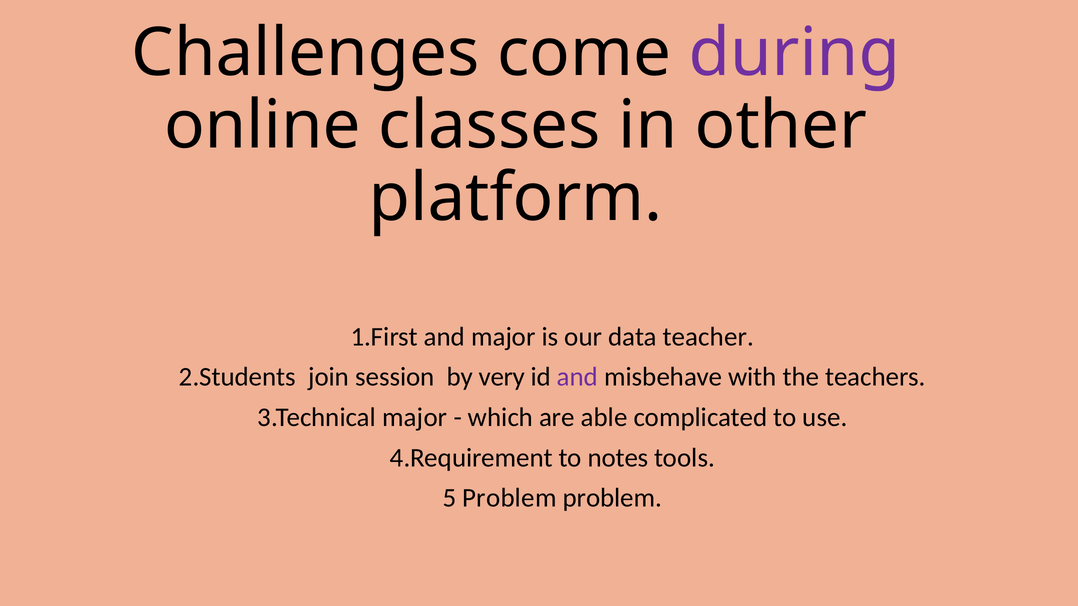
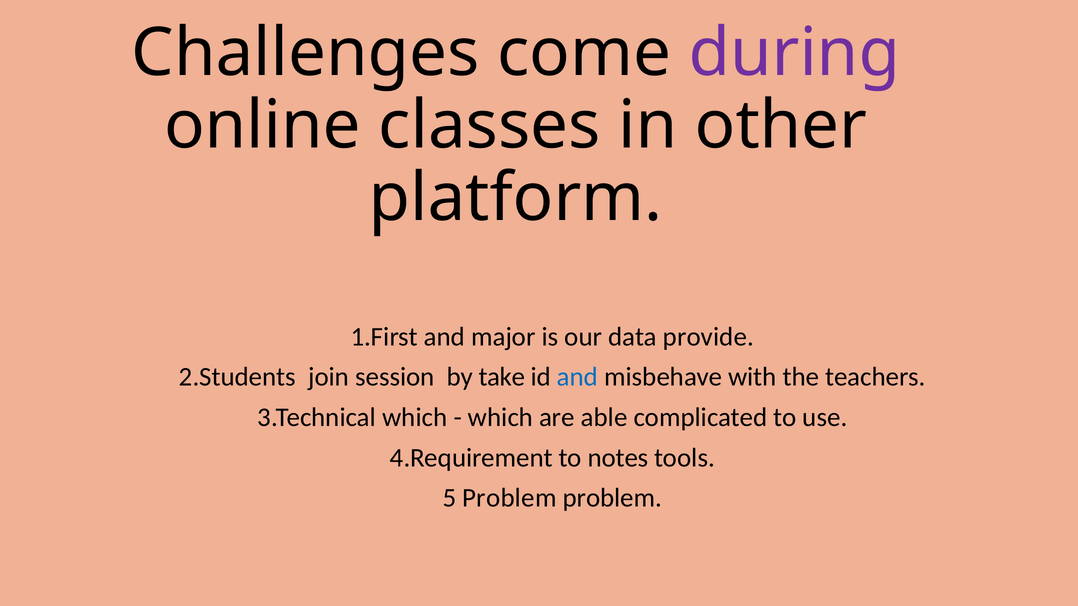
teacher: teacher -> provide
very: very -> take
and at (578, 377) colour: purple -> blue
3.Technical major: major -> which
